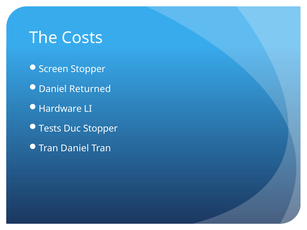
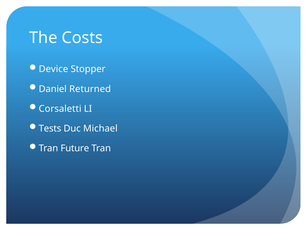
Screen: Screen -> Device
Hardware: Hardware -> Corsaletti
Duc Stopper: Stopper -> Michael
Tran Daniel: Daniel -> Future
